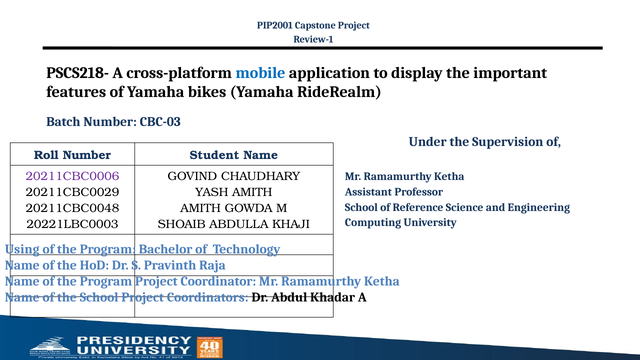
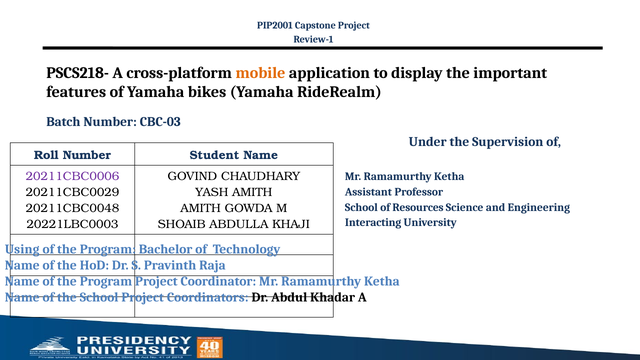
mobile colour: blue -> orange
Reference: Reference -> Resources
Computing: Computing -> Interacting
